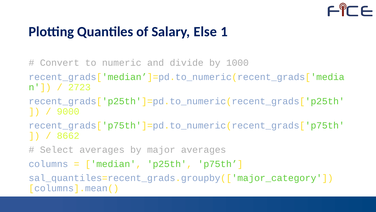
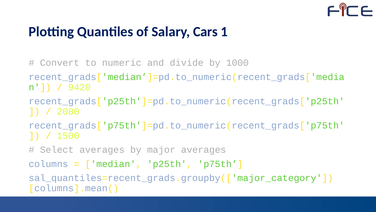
Else: Else -> Cars
2723: 2723 -> 9420
9000: 9000 -> 2080
8662: 8662 -> 1500
